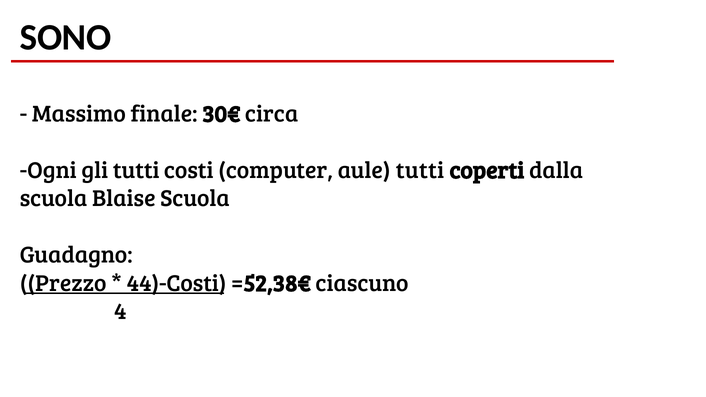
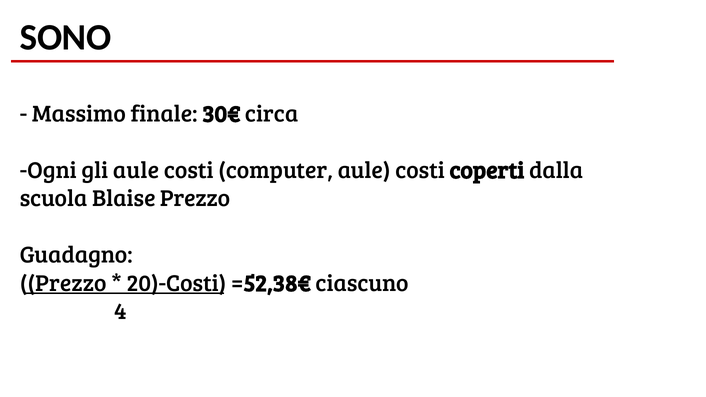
gli tutti: tutti -> aule
computer aule tutti: tutti -> costi
Blaise Scuola: Scuola -> Prezzo
44)-Costi: 44)-Costi -> 20)-Costi
